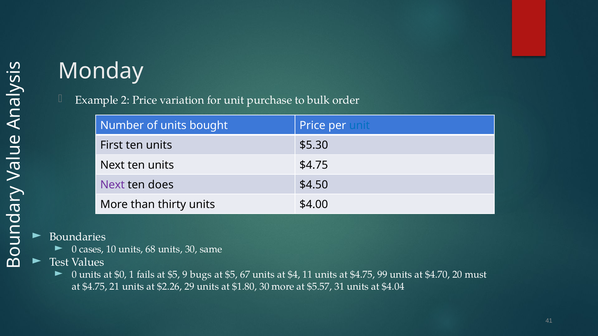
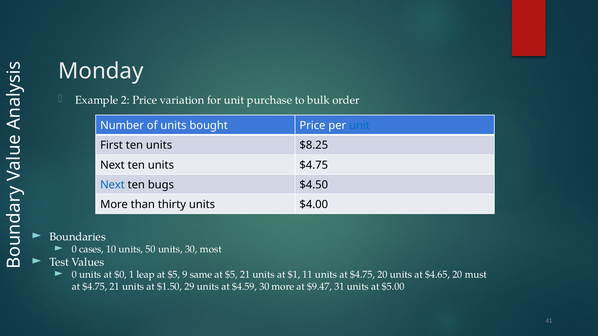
$5.30: $5.30 -> $8.25
Next at (112, 185) colour: purple -> blue
does: does -> bugs
68: 68 -> 50
same: same -> most
fails: fails -> leap
bugs: bugs -> same
$5 67: 67 -> 21
$4: $4 -> $1
$4.75 99: 99 -> 20
$4.70: $4.70 -> $4.65
$2.26: $2.26 -> $1.50
$1.80: $1.80 -> $4.59
$5.57: $5.57 -> $9.47
$4.04: $4.04 -> $5.00
